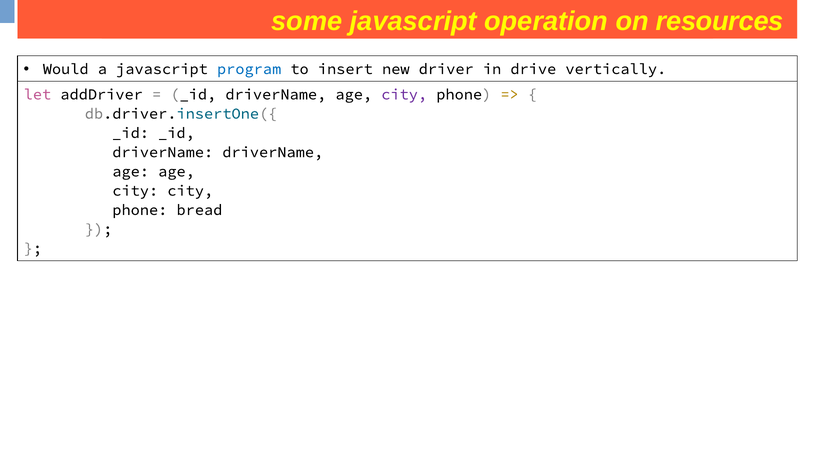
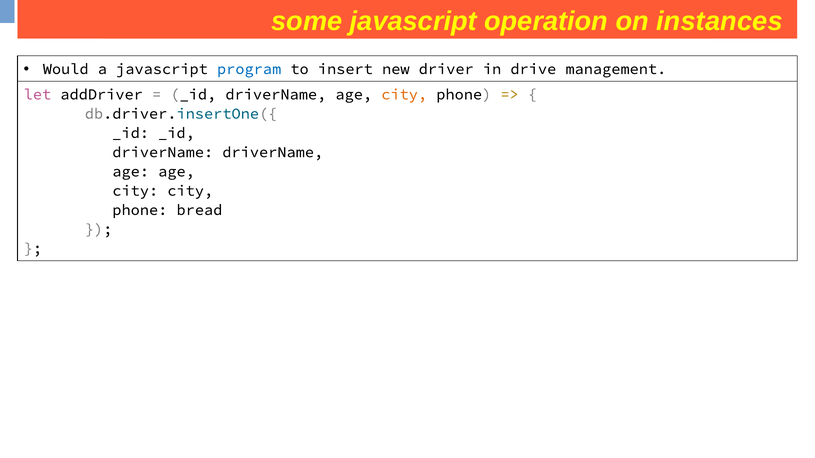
resources: resources -> instances
vertically: vertically -> management
city at (404, 94) colour: purple -> orange
